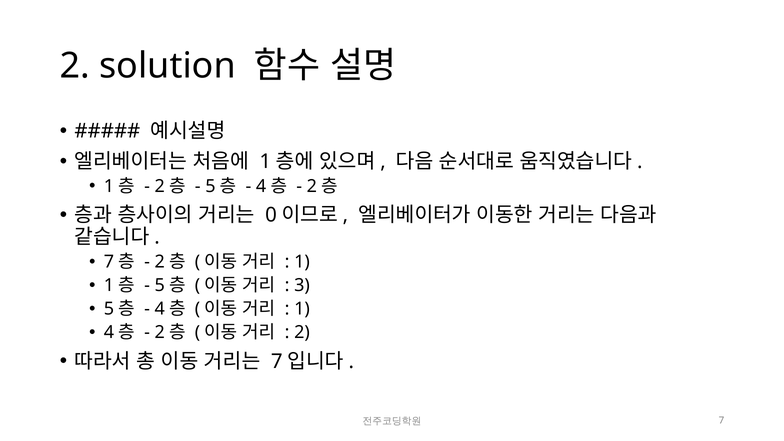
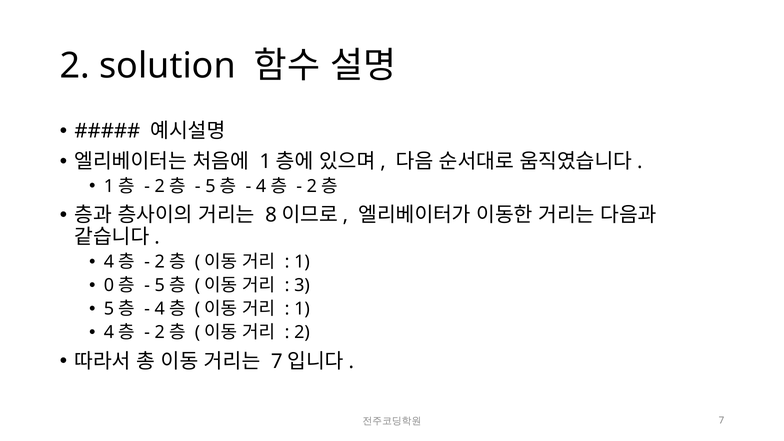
0: 0 -> 8
7 at (109, 262): 7 -> 4
1 at (109, 285): 1 -> 0
